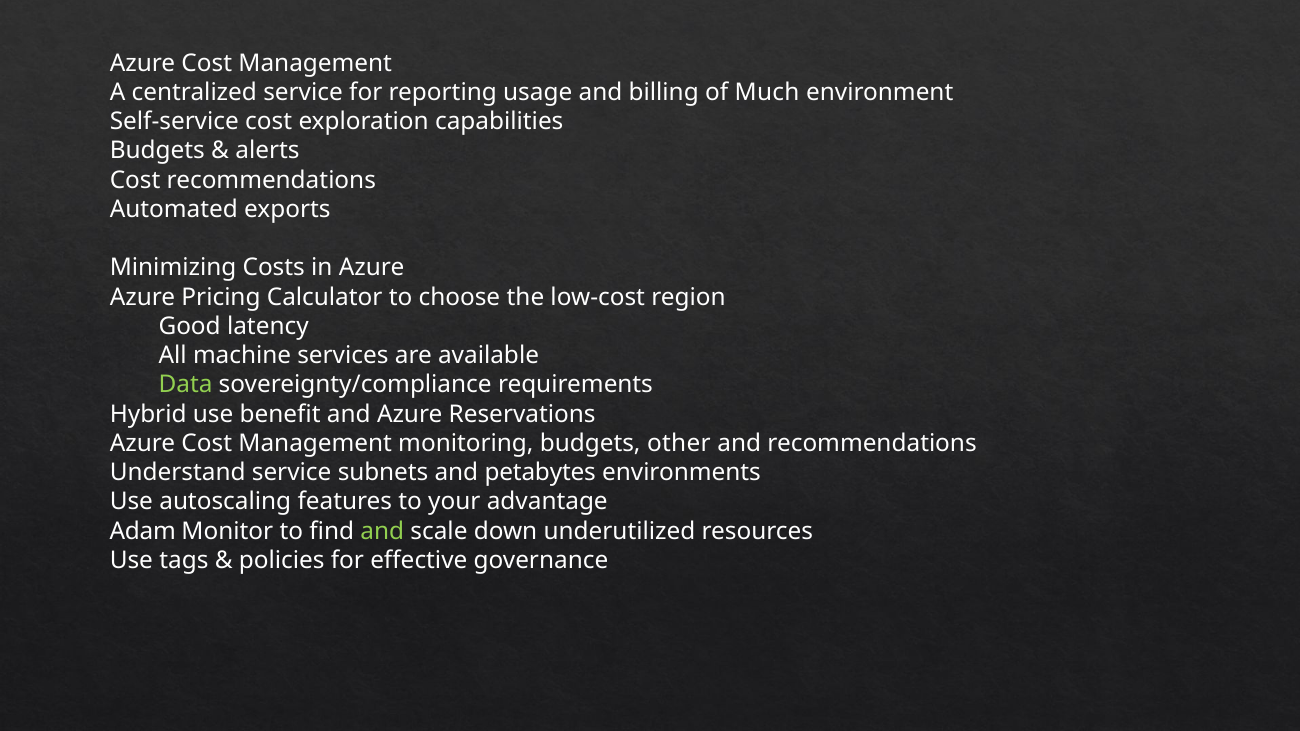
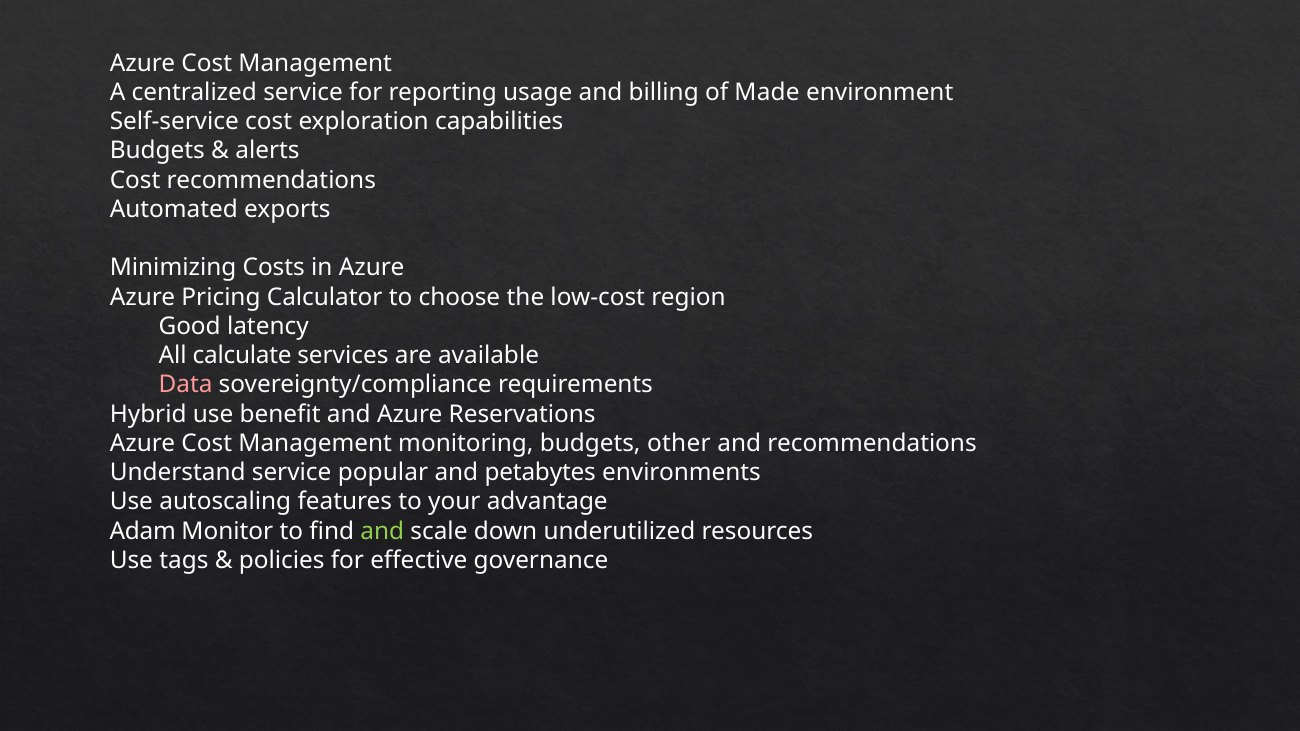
Much: Much -> Made
machine: machine -> calculate
Data colour: light green -> pink
subnets: subnets -> popular
